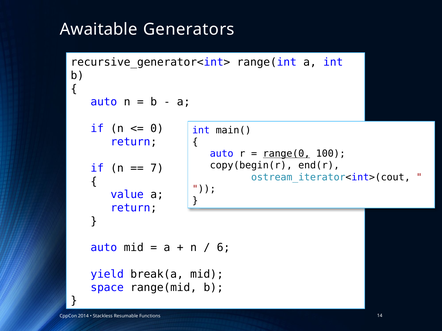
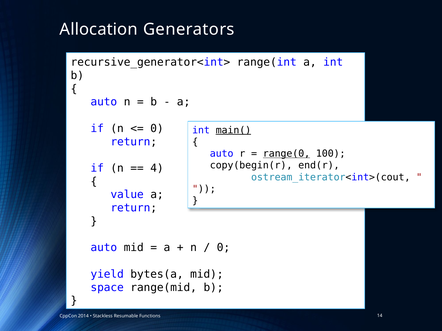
Awaitable: Awaitable -> Allocation
main( underline: none -> present
7: 7 -> 4
6 at (223, 248): 6 -> 0
break(a: break(a -> bytes(a
